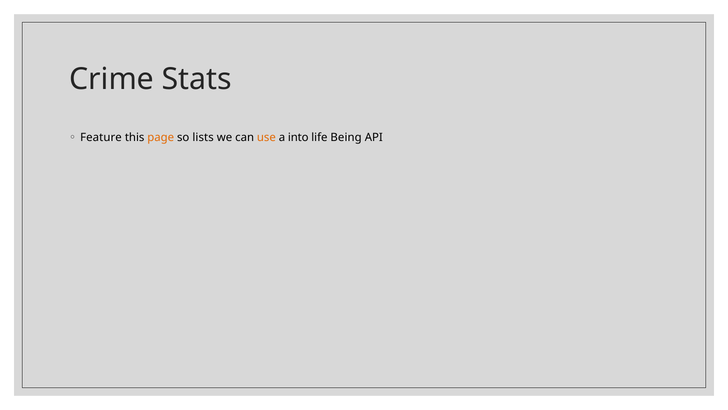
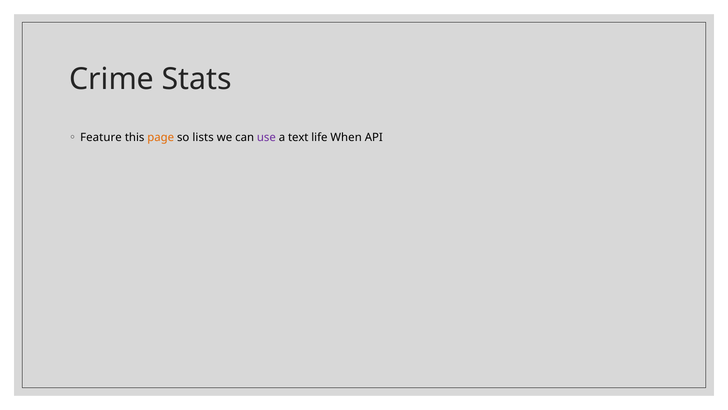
use colour: orange -> purple
into: into -> text
Being: Being -> When
